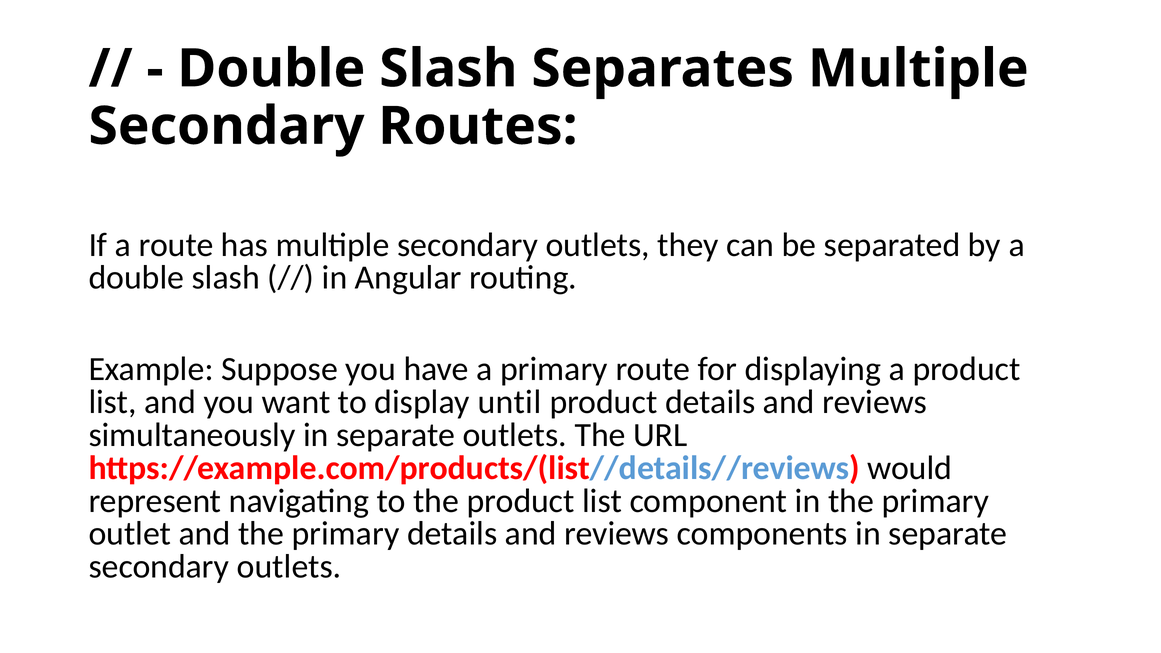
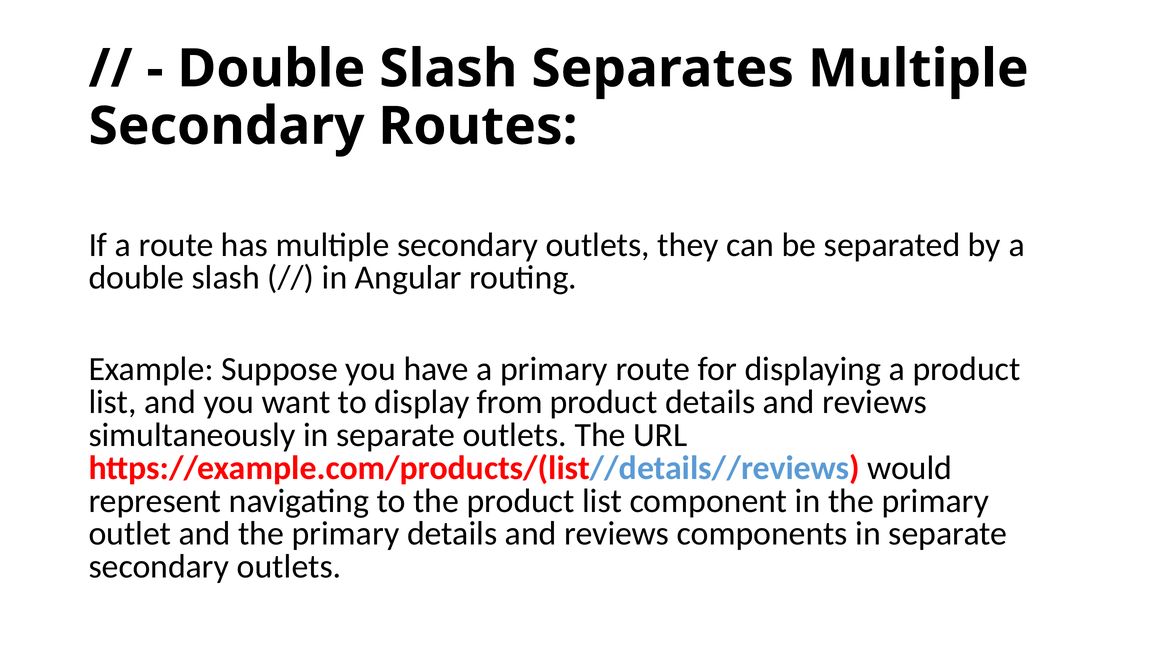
until: until -> from
